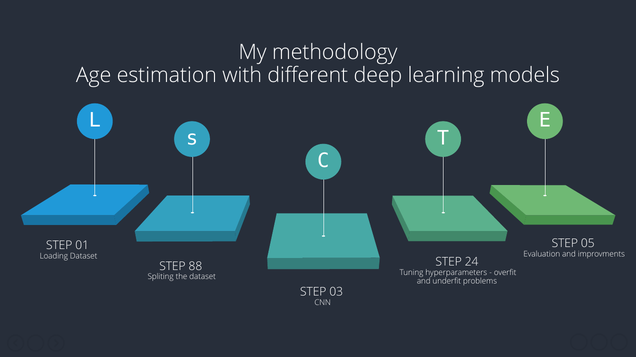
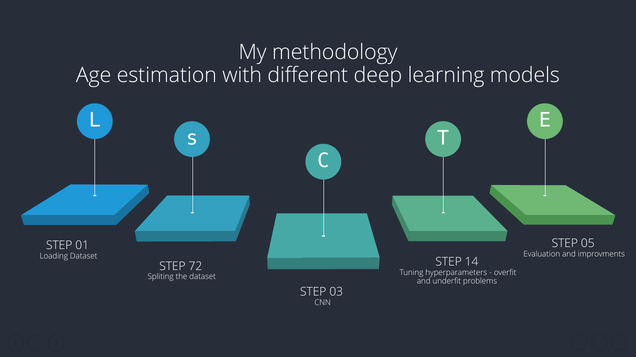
24: 24 -> 14
88: 88 -> 72
